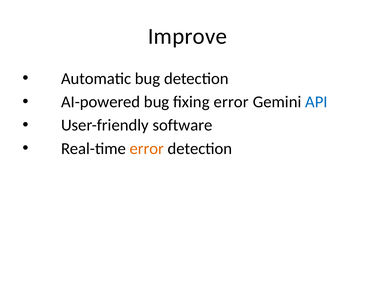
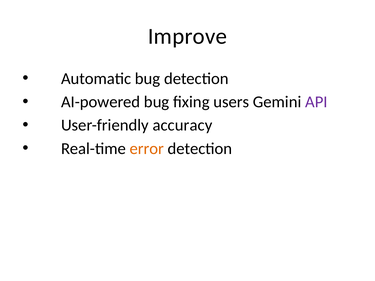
fixing error: error -> users
API colour: blue -> purple
software: software -> accuracy
